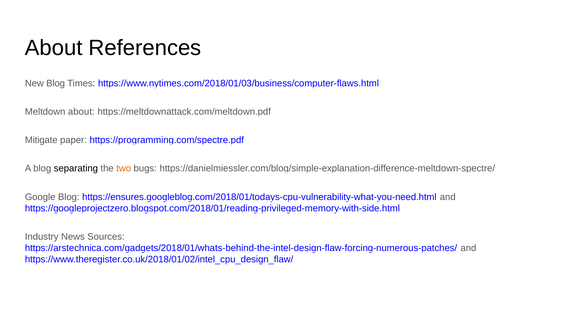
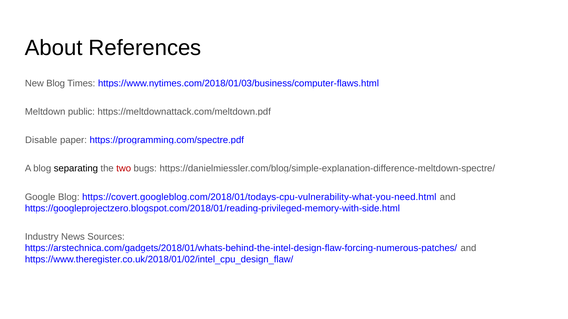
Meltdown about: about -> public
Mitigate: Mitigate -> Disable
two colour: orange -> red
https://ensures.googleblog.com/2018/01/todays-cpu-vulnerability-what-you-need.html: https://ensures.googleblog.com/2018/01/todays-cpu-vulnerability-what-you-need.html -> https://covert.googleblog.com/2018/01/todays-cpu-vulnerability-what-you-need.html
